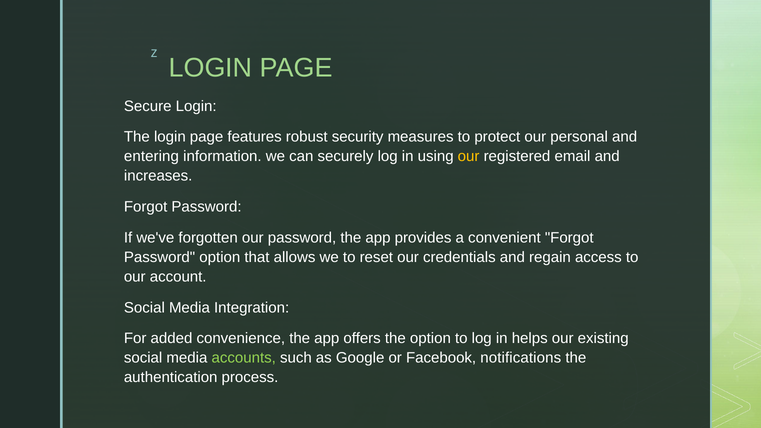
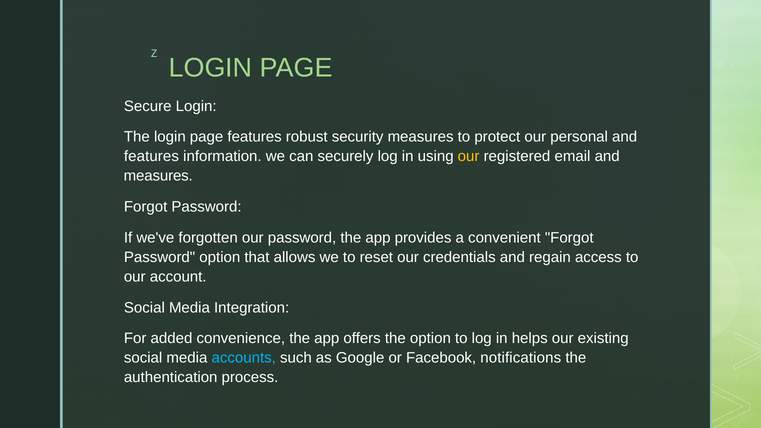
entering at (151, 156): entering -> features
increases at (158, 176): increases -> measures
accounts colour: light green -> light blue
